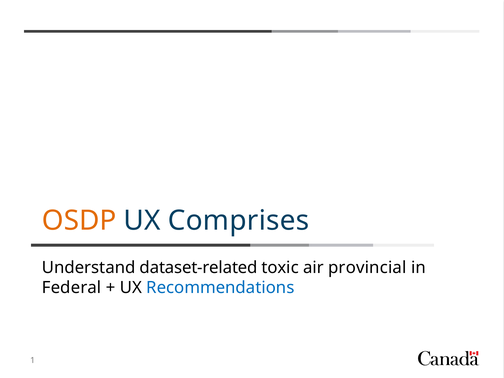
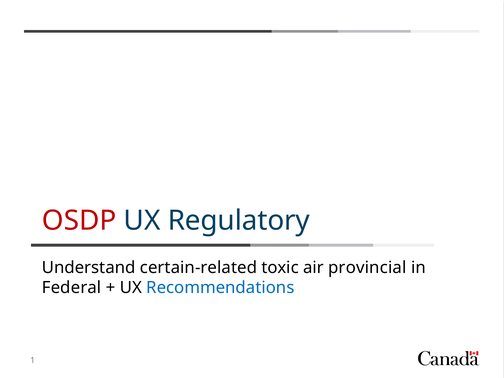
OSDP colour: orange -> red
Comprises: Comprises -> Regulatory
dataset-related: dataset-related -> certain-related
